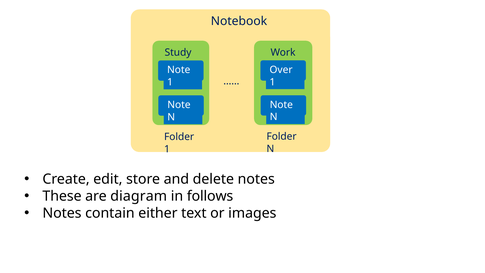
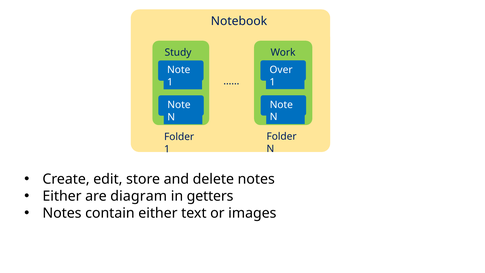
These at (62, 196): These -> Either
follows: follows -> getters
